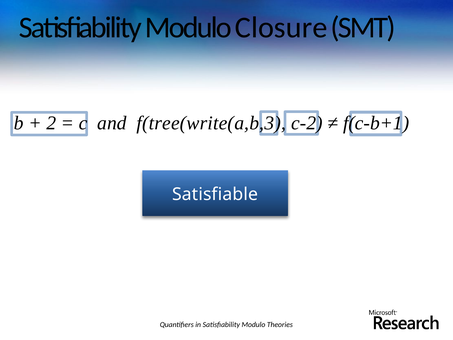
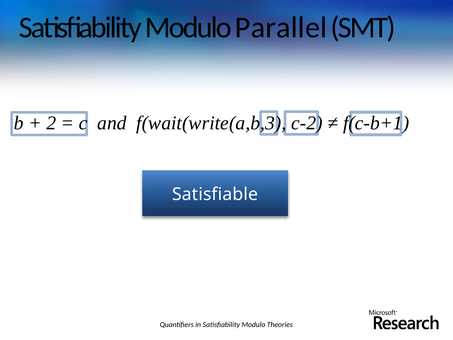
Closure: Closure -> Parallel
f(tree(write(a,b,3: f(tree(write(a,b,3 -> f(wait(write(a,b,3
